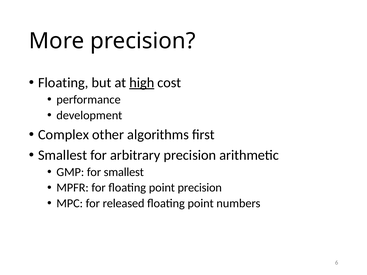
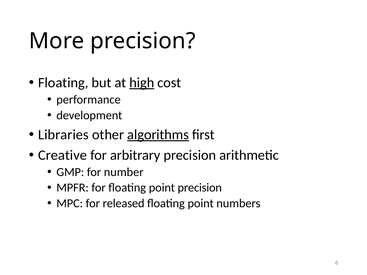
Complex: Complex -> Libraries
algorithms underline: none -> present
Smallest at (63, 155): Smallest -> Creative
for smallest: smallest -> number
